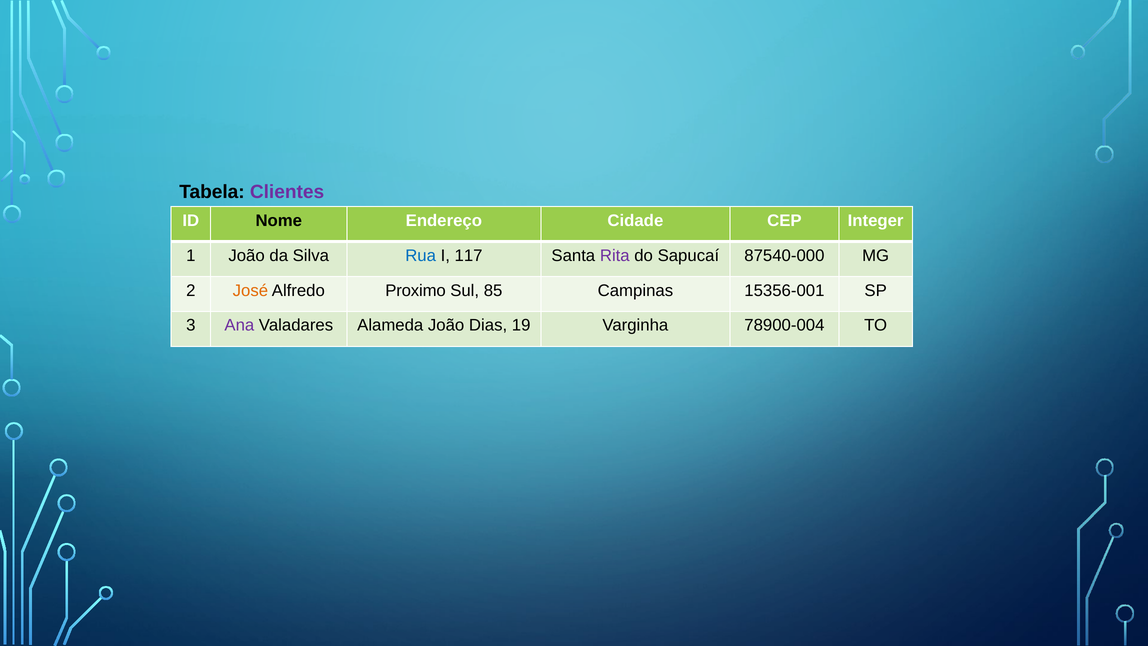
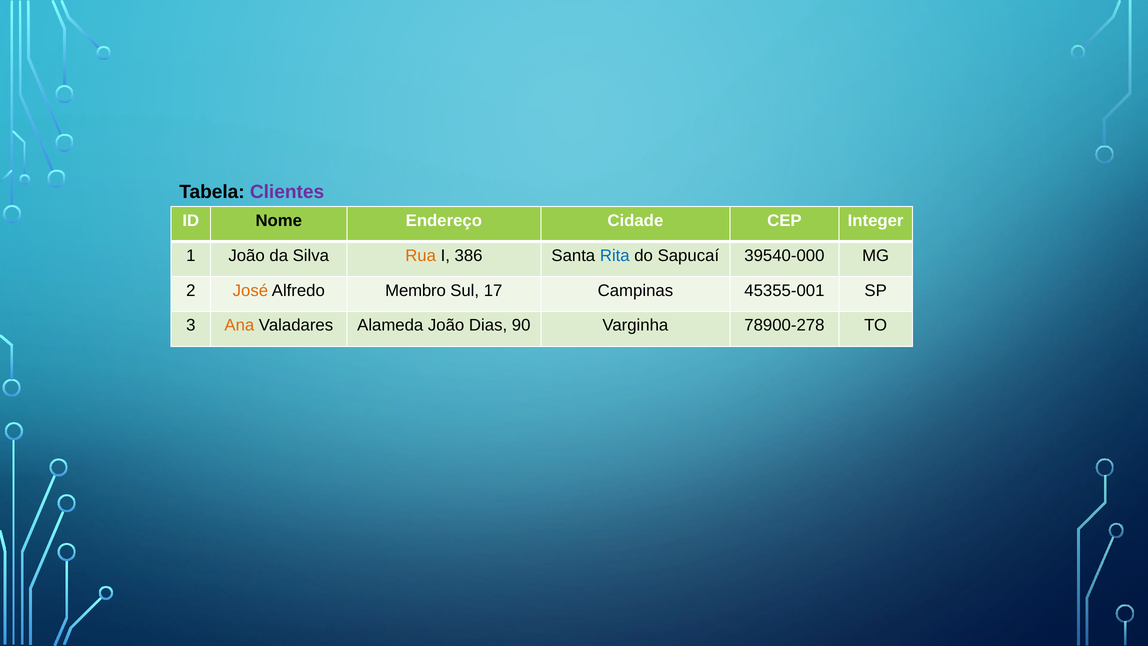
Rua colour: blue -> orange
117: 117 -> 386
Rita colour: purple -> blue
87540-000: 87540-000 -> 39540-000
Proximo: Proximo -> Membro
85: 85 -> 17
15356-001: 15356-001 -> 45355-001
Ana colour: purple -> orange
19: 19 -> 90
78900-004: 78900-004 -> 78900-278
